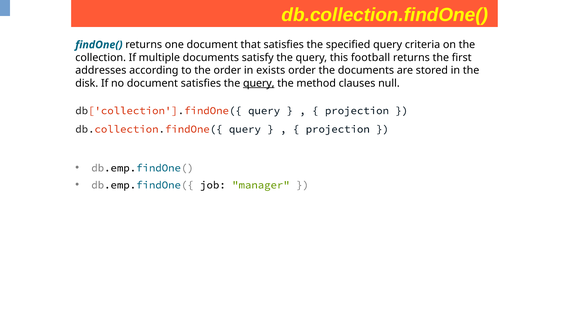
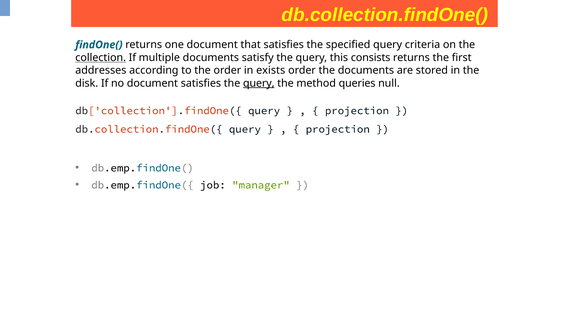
collection underline: none -> present
football: football -> consists
clauses: clauses -> queries
